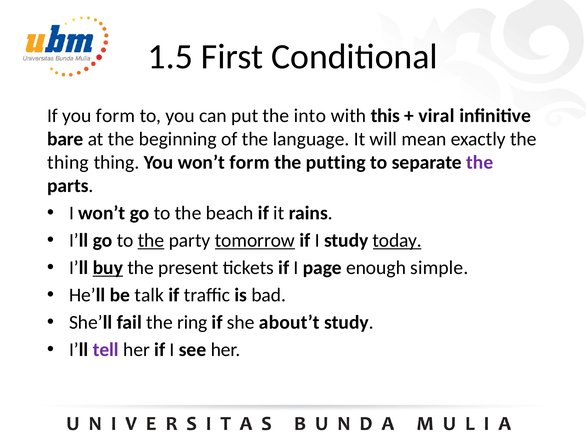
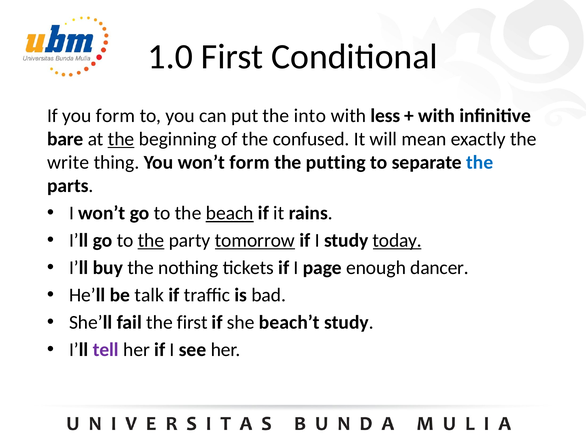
1.5: 1.5 -> 1.0
this: this -> less
viral at (436, 116): viral -> with
the at (121, 139) underline: none -> present
language: language -> confused
thing at (68, 163): thing -> write
the at (480, 163) colour: purple -> blue
beach underline: none -> present
buy underline: present -> none
present: present -> nothing
simple: simple -> dancer
the ring: ring -> first
about’t: about’t -> beach’t
